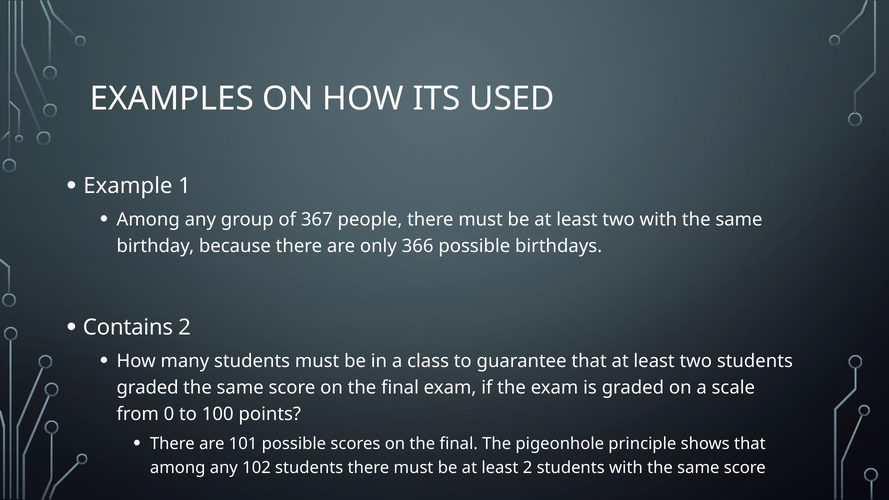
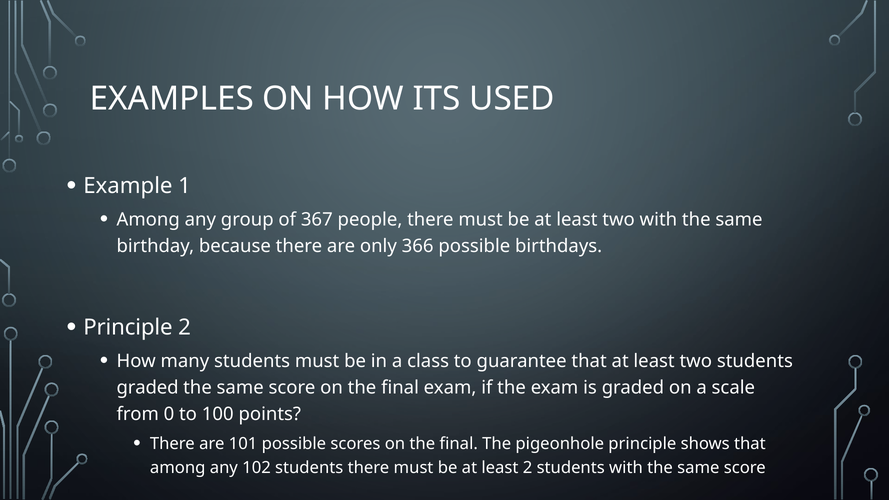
Contains at (128, 328): Contains -> Principle
